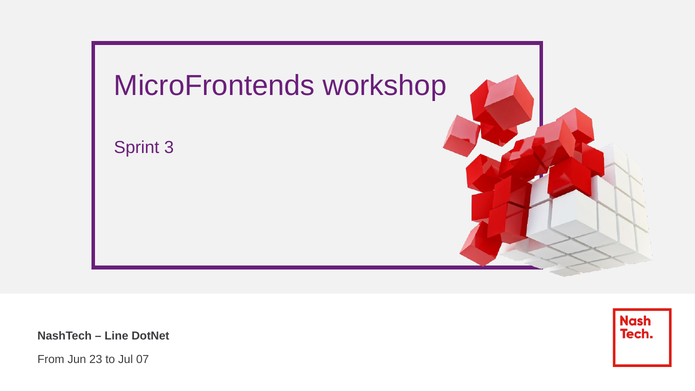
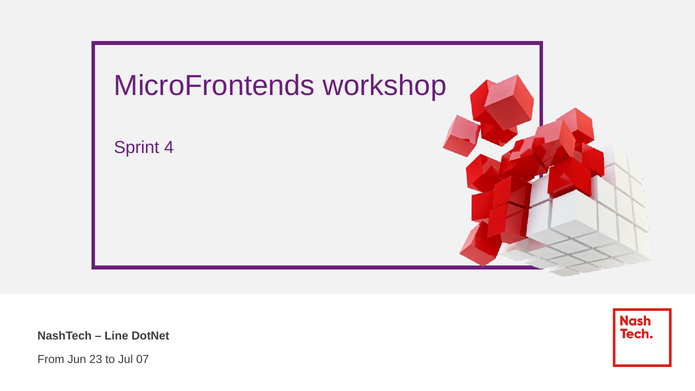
3: 3 -> 4
